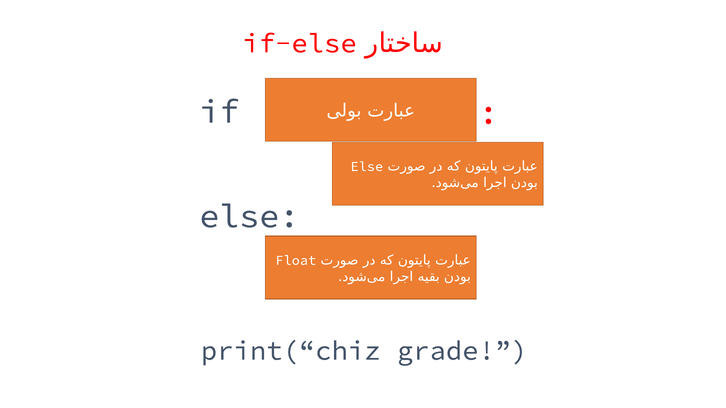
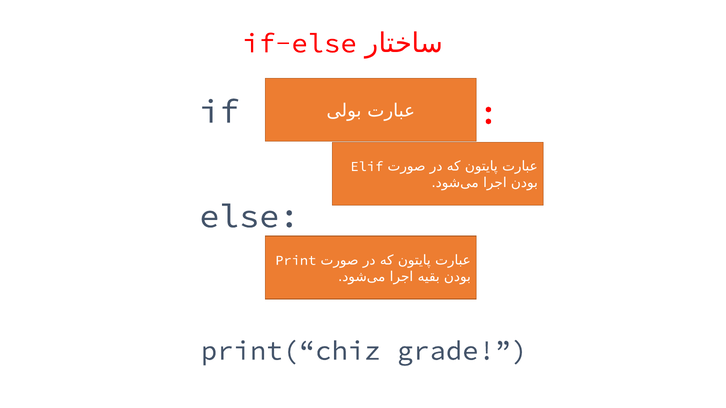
Else at (367, 167): Else -> Elif
Float: Float -> Print
